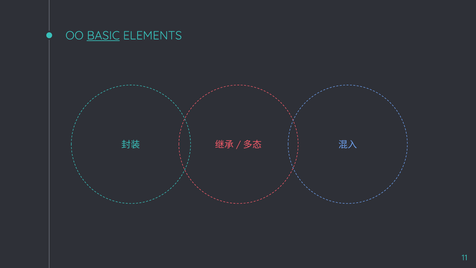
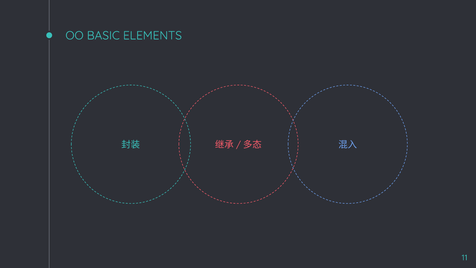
BASIC underline: present -> none
